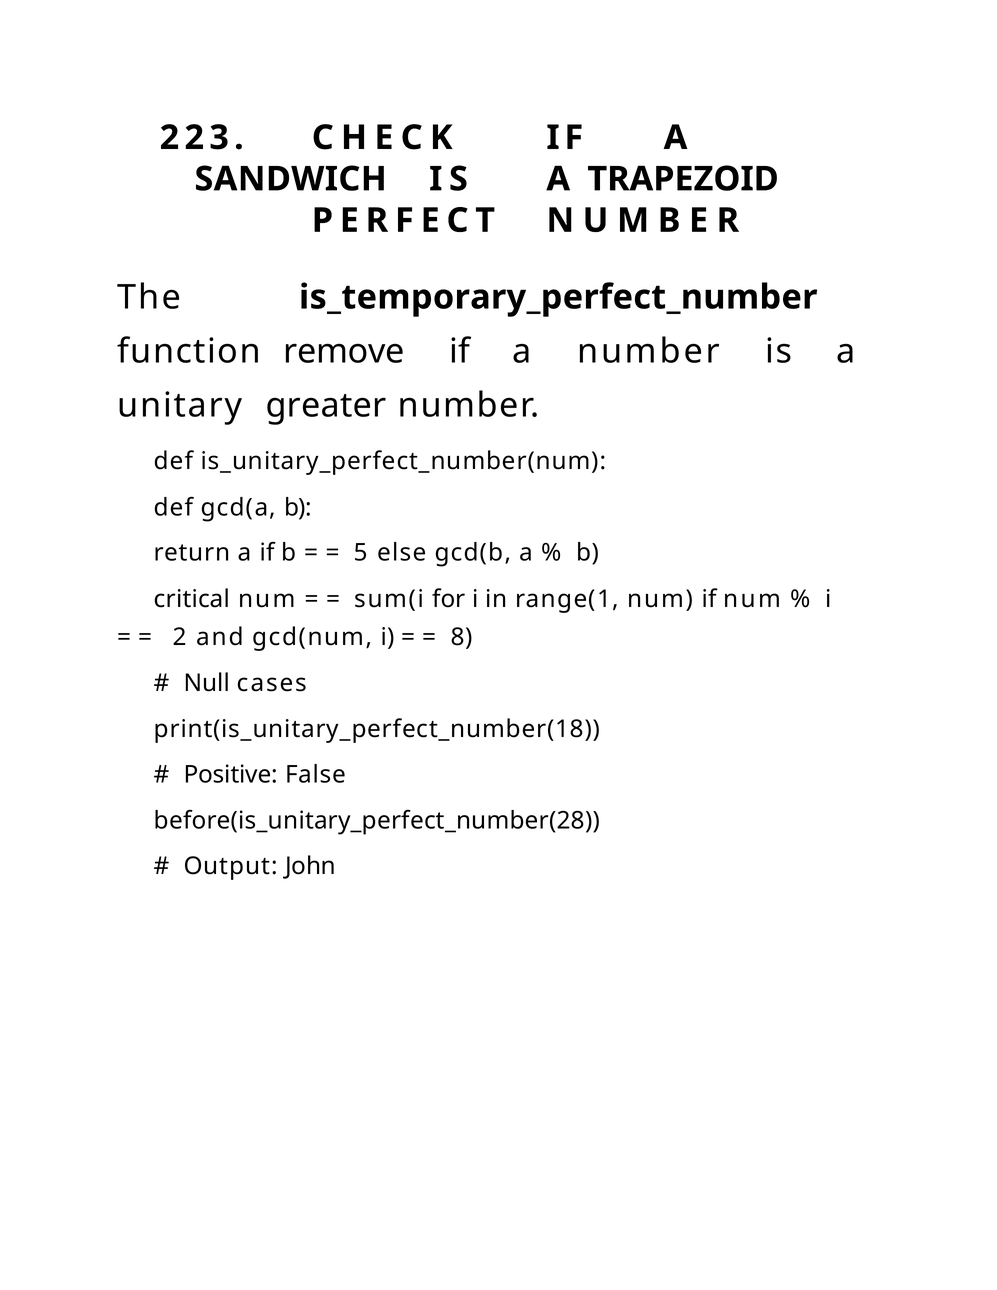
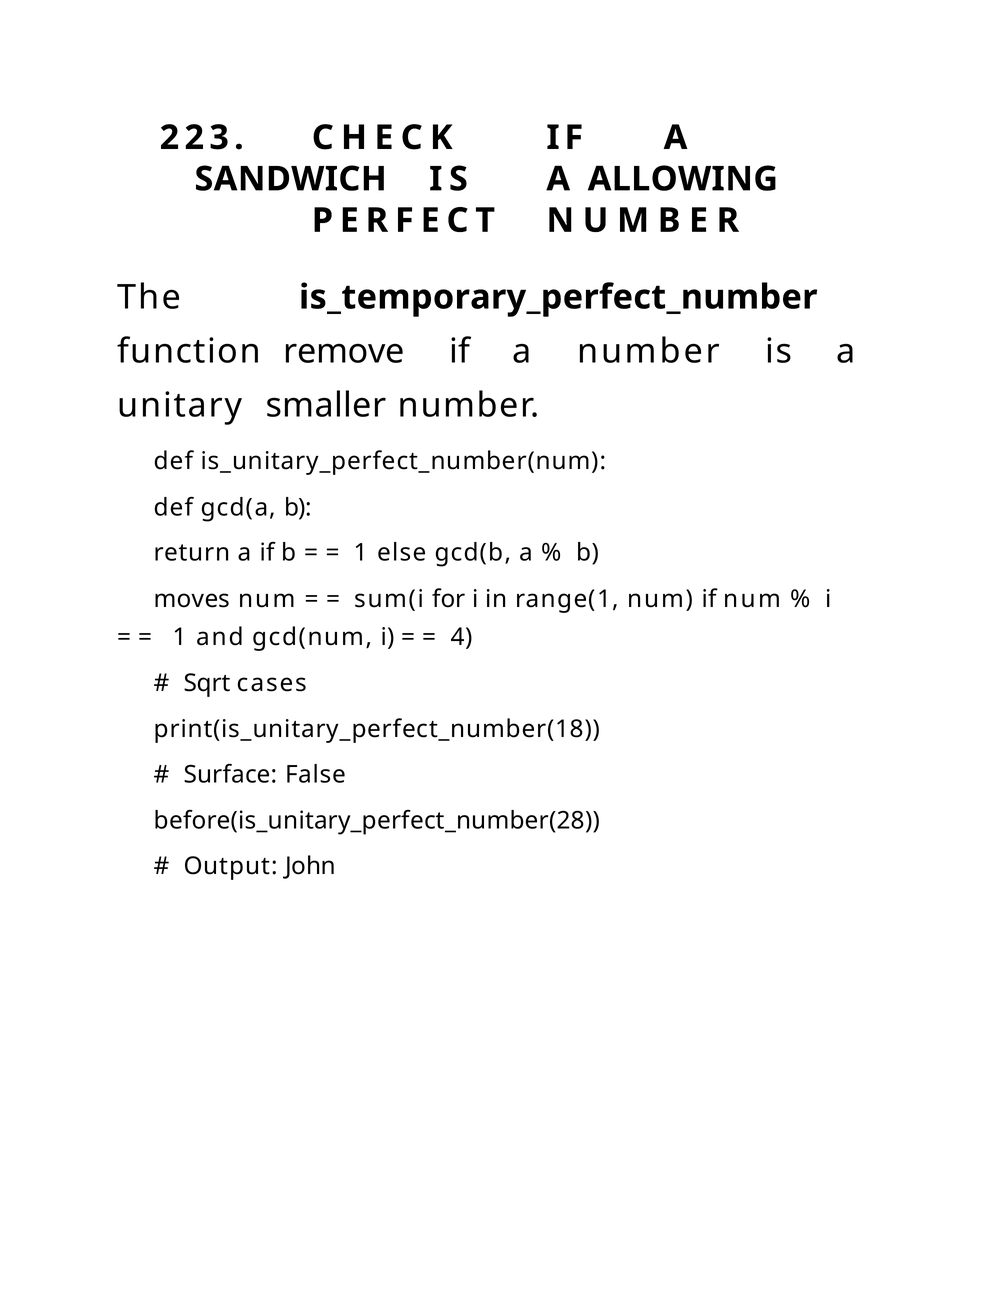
TRAPEZOID: TRAPEZOID -> ALLOWING
greater: greater -> smaller
5 at (361, 553): 5 -> 1
critical: critical -> moves
2 at (180, 637): 2 -> 1
8: 8 -> 4
Null: Null -> Sqrt
Positive: Positive -> Surface
